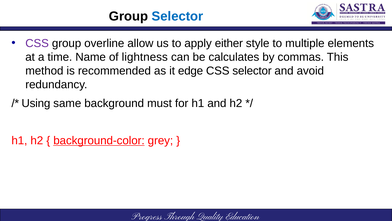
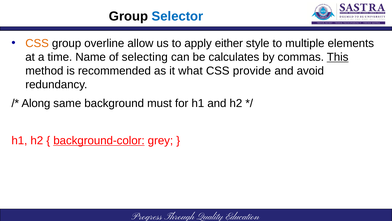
CSS at (37, 43) colour: purple -> orange
lightness: lightness -> selecting
This underline: none -> present
edge: edge -> what
CSS selector: selector -> provide
Using: Using -> Along
